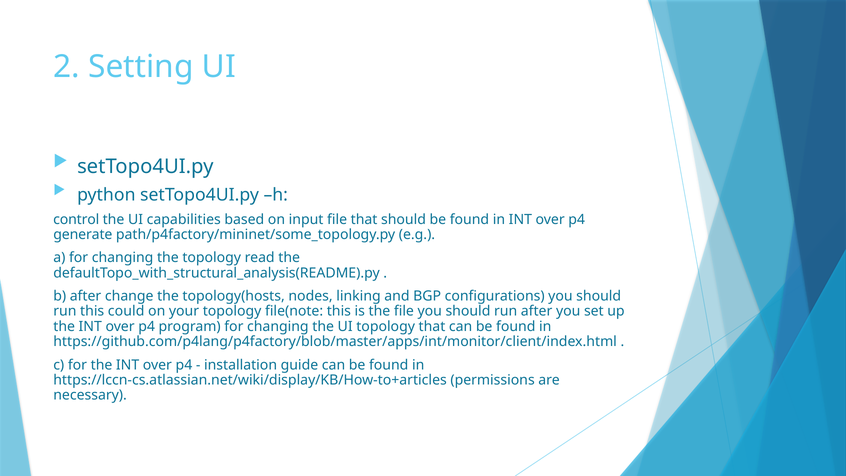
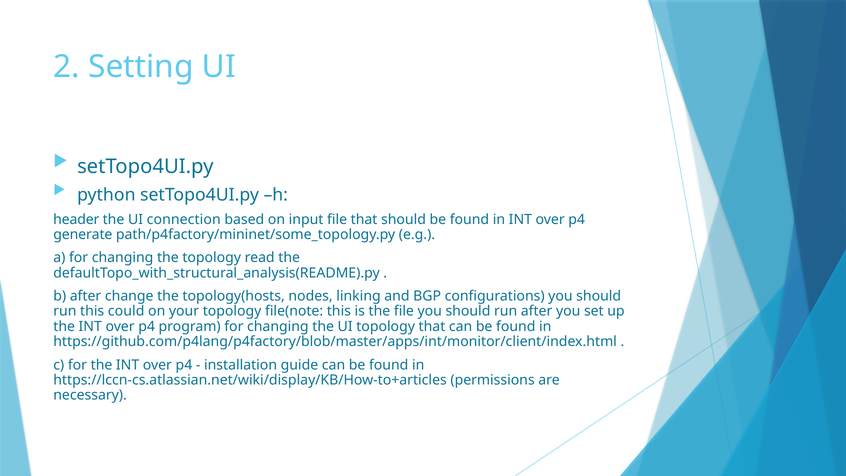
control: control -> header
capabilities: capabilities -> connection
